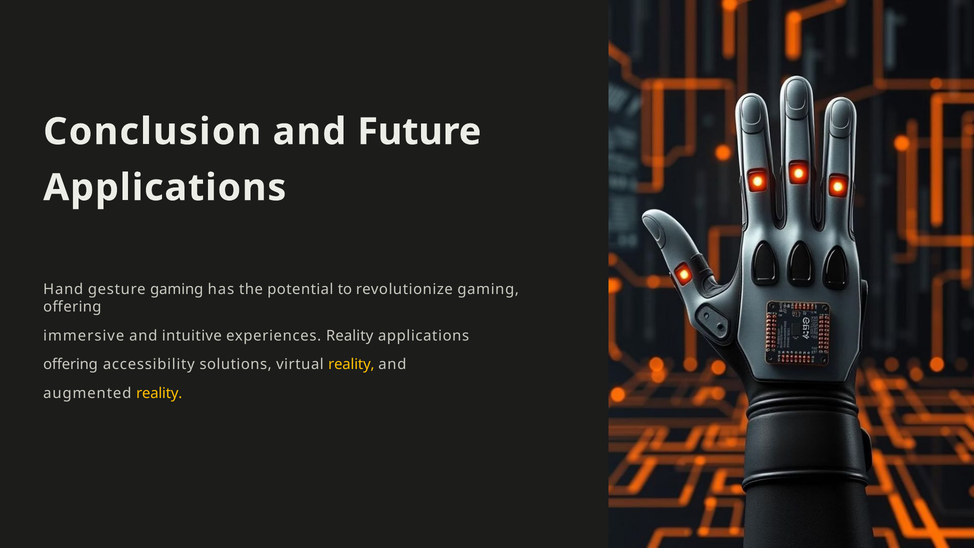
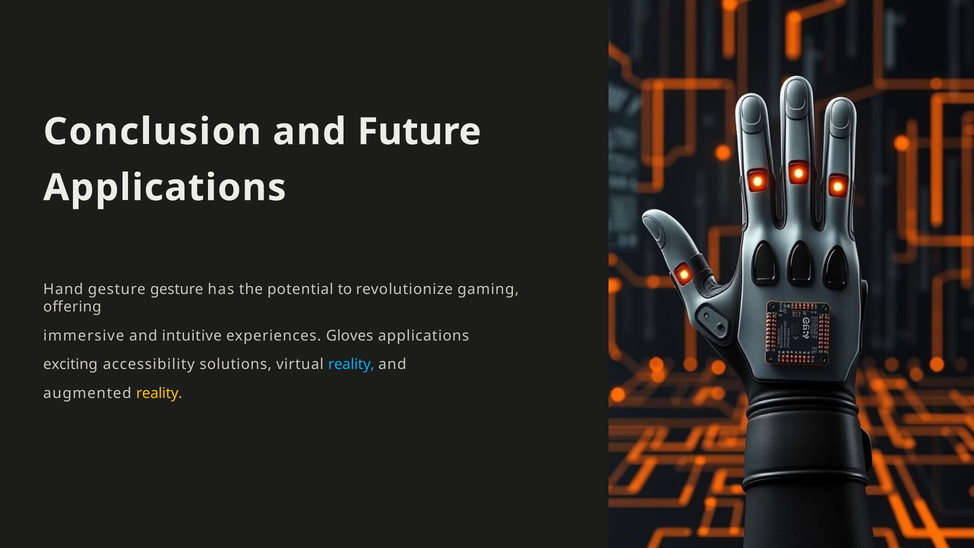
gesture gaming: gaming -> gesture
experiences Reality: Reality -> Gloves
offering at (70, 364): offering -> exciting
reality at (351, 364) colour: yellow -> light blue
